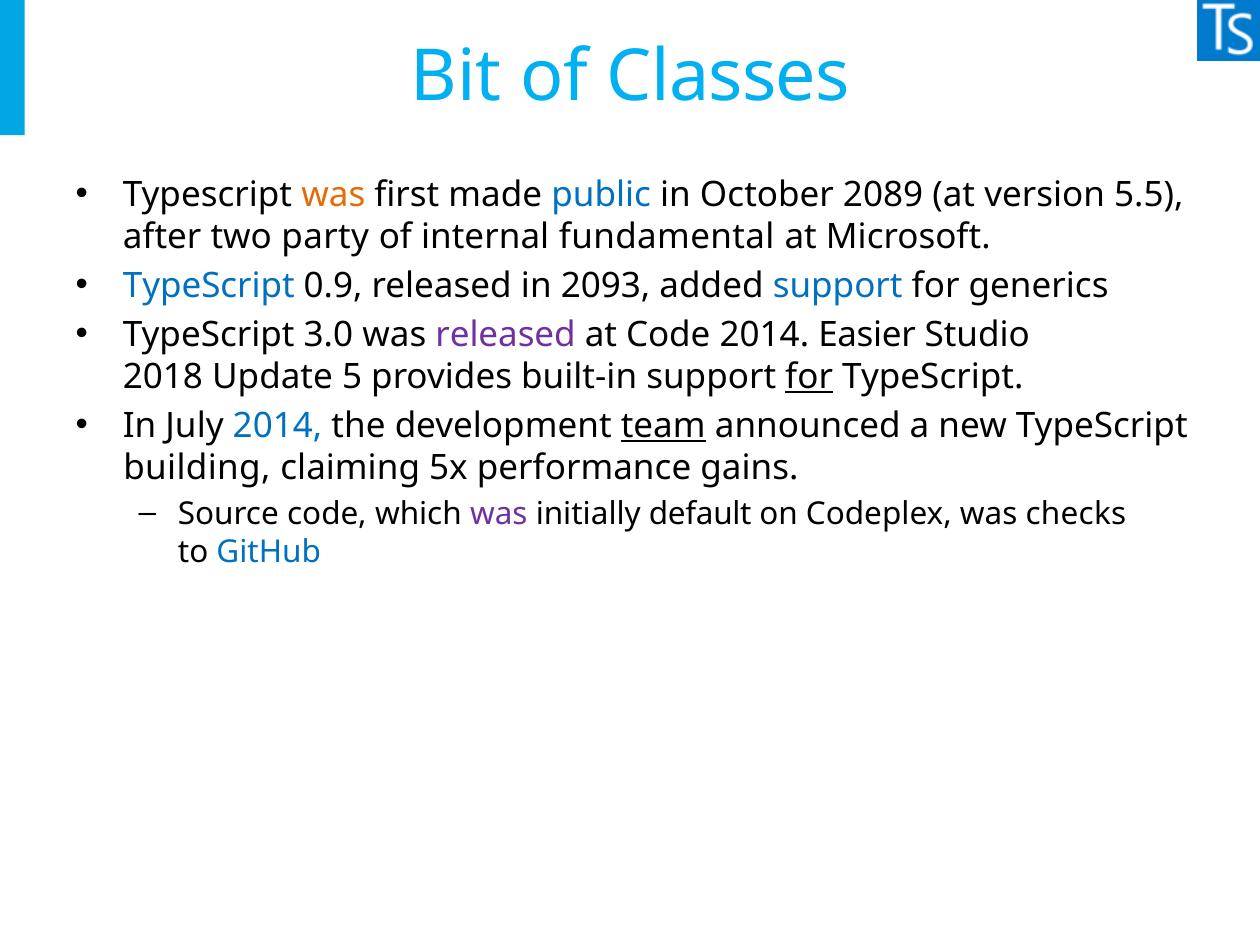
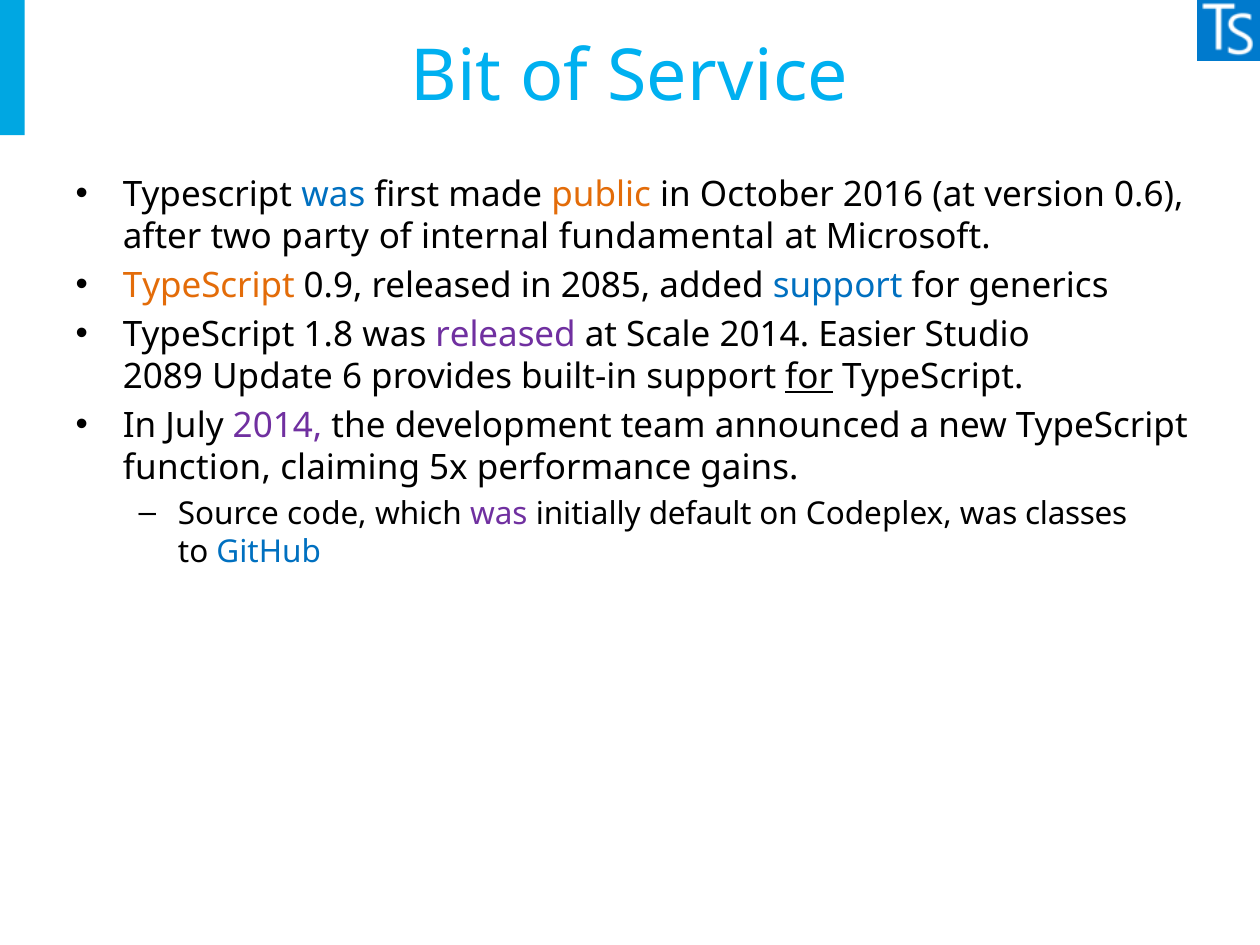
Classes: Classes -> Service
was at (333, 195) colour: orange -> blue
public colour: blue -> orange
2089: 2089 -> 2016
5.5: 5.5 -> 0.6
TypeScript at (209, 286) colour: blue -> orange
2093: 2093 -> 2085
3.0: 3.0 -> 1.8
at Code: Code -> Scale
2018: 2018 -> 2089
5: 5 -> 6
2014 at (278, 426) colour: blue -> purple
team underline: present -> none
building: building -> function
checks: checks -> classes
